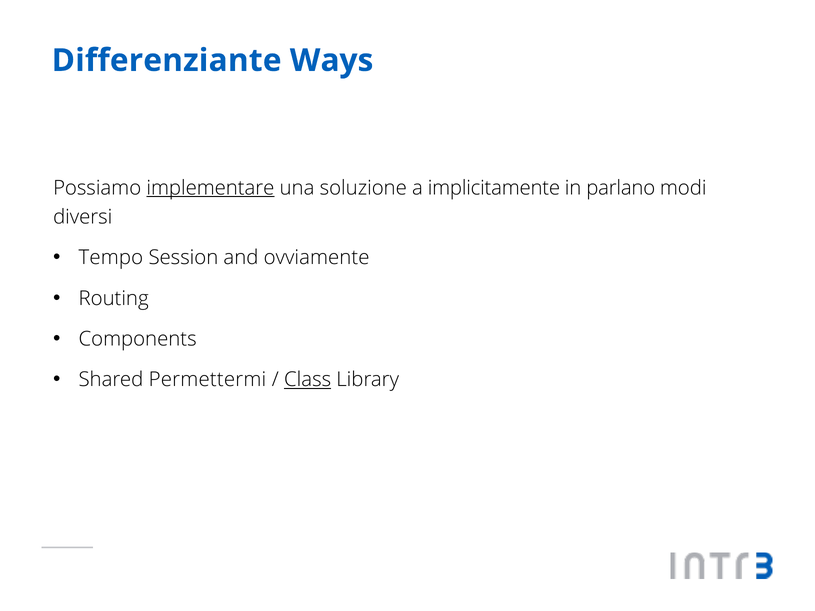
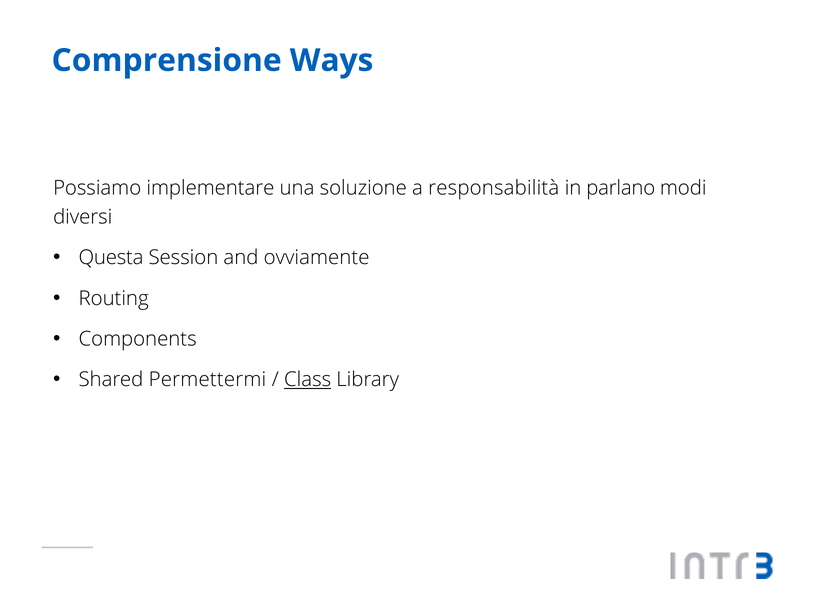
Differenziante: Differenziante -> Comprensione
implementare underline: present -> none
implicitamente: implicitamente -> responsabilità
Tempo: Tempo -> Questa
